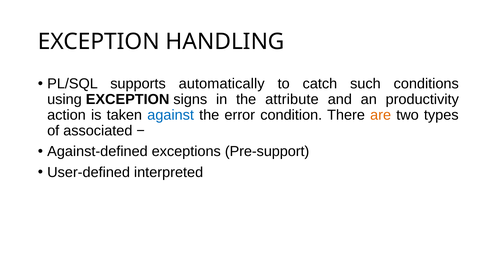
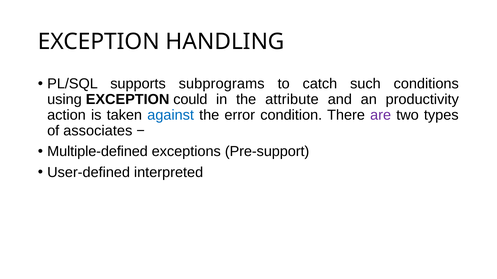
automatically: automatically -> subprograms
signs: signs -> could
are colour: orange -> purple
associated: associated -> associates
Against-defined: Against-defined -> Multiple-defined
